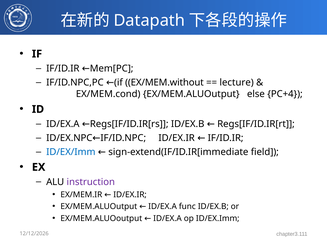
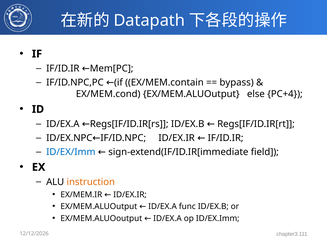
EX/MEM.without: EX/MEM.without -> EX/MEM.contain
lecture: lecture -> bypass
instruction colour: purple -> orange
